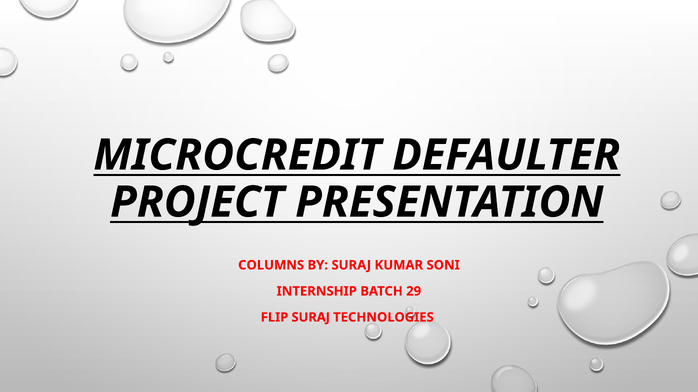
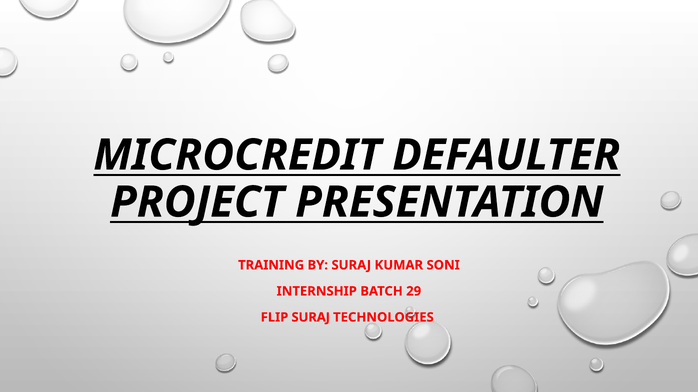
COLUMNS: COLUMNS -> TRAINING
